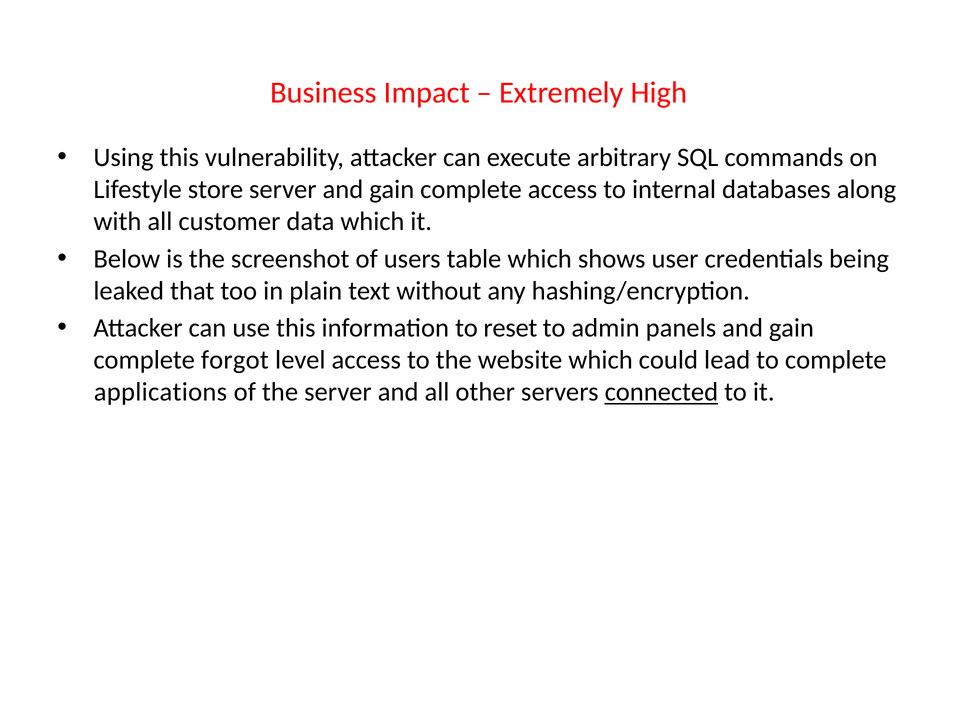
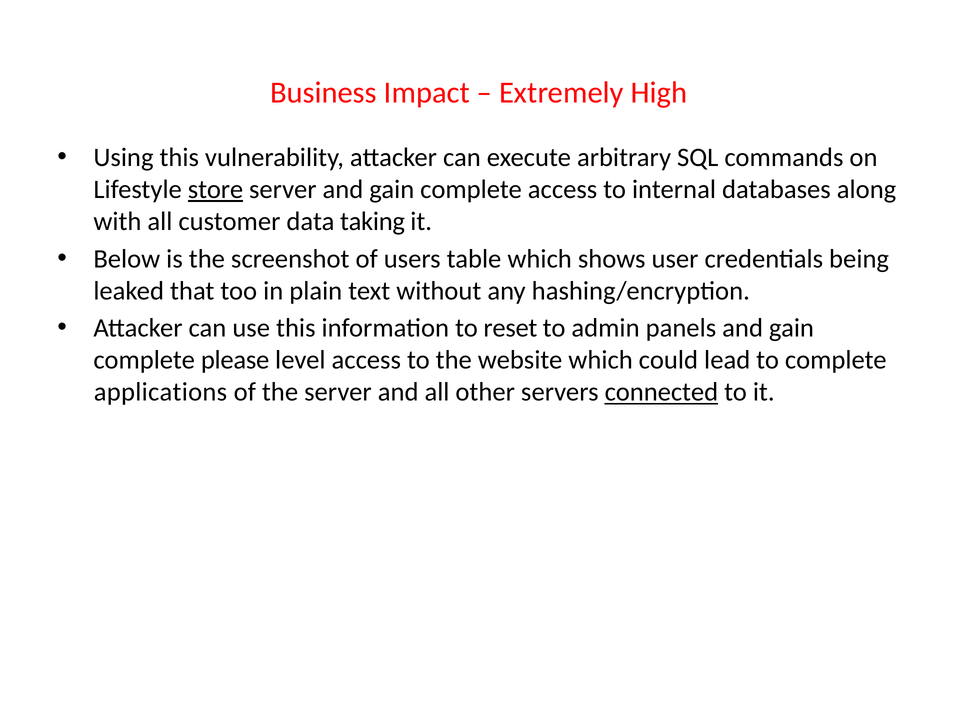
store underline: none -> present
data which: which -> taking
forgot: forgot -> please
